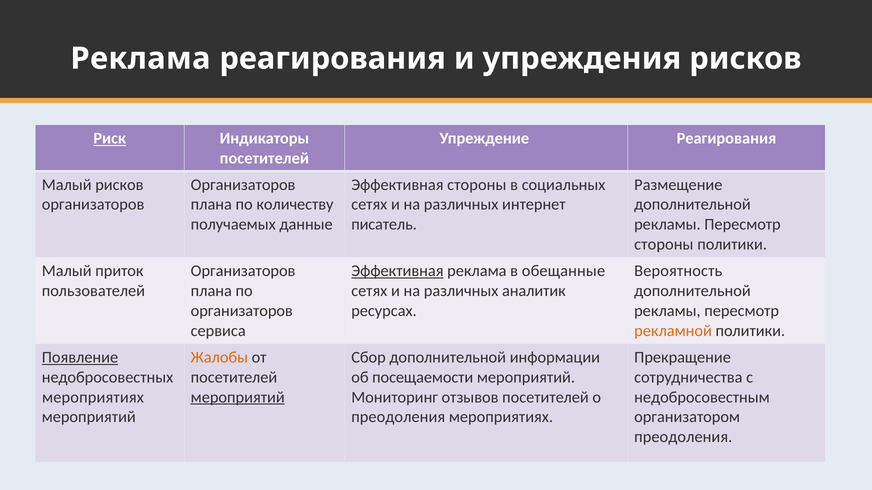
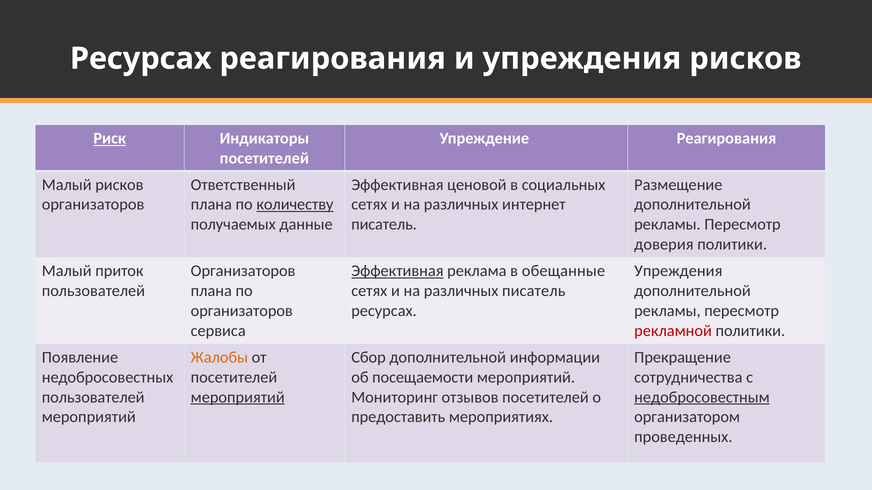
Реклама at (140, 59): Реклама -> Ресурсах
Организаторов at (243, 185): Организаторов -> Ответственный
Эффективная стороны: стороны -> ценовой
количеству underline: none -> present
стороны at (664, 245): стороны -> доверия
Вероятность at (678, 271): Вероятность -> Упреждения
различных аналитик: аналитик -> писатель
рекламной colour: orange -> red
Появление underline: present -> none
мероприятиях at (93, 398): мероприятиях -> пользователей
недобросовестным underline: none -> present
преодоления at (398, 417): преодоления -> предоставить
преодоления at (683, 437): преодоления -> проведенных
